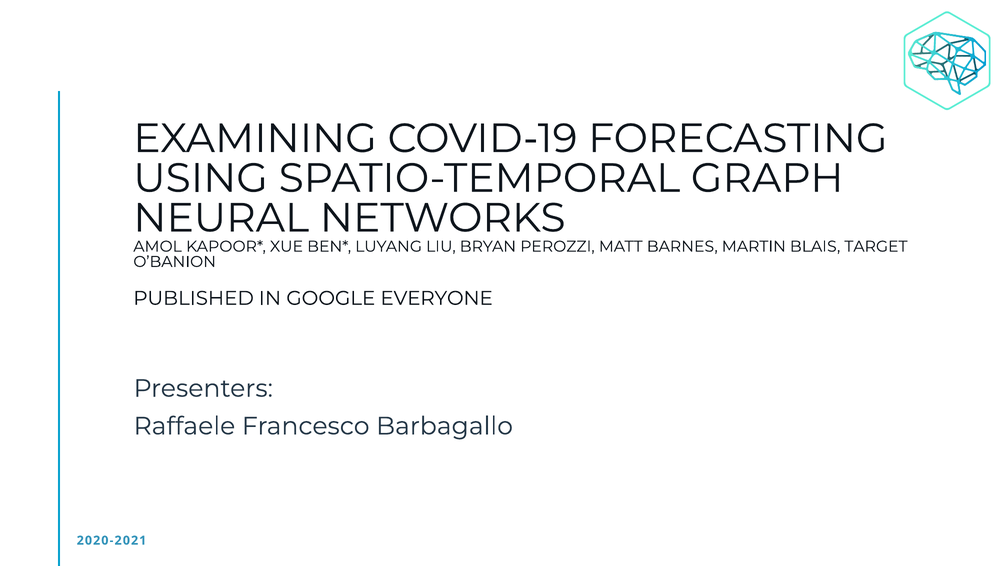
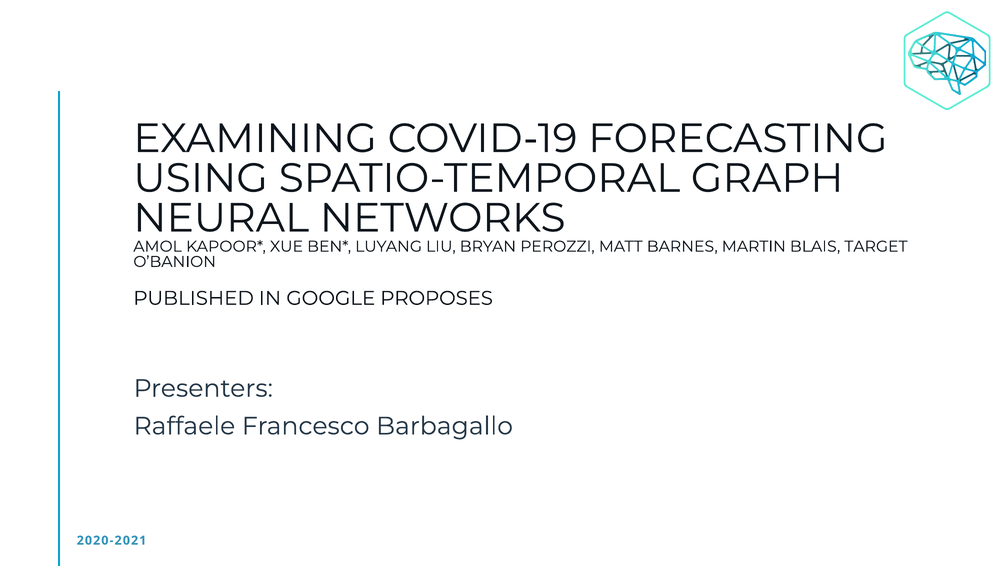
EVERYONE: EVERYONE -> PROPOSES
